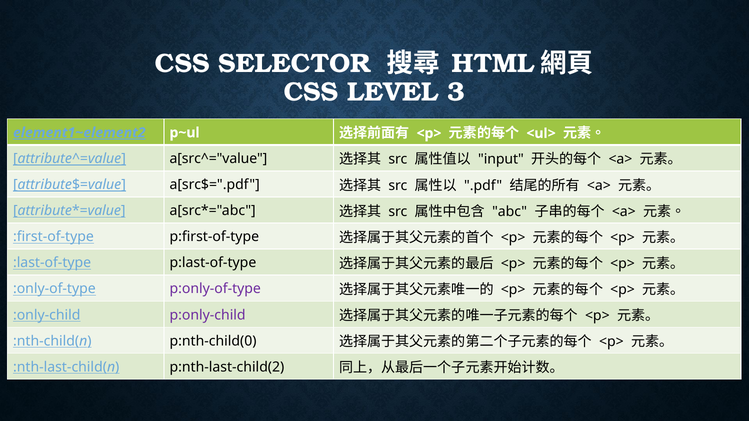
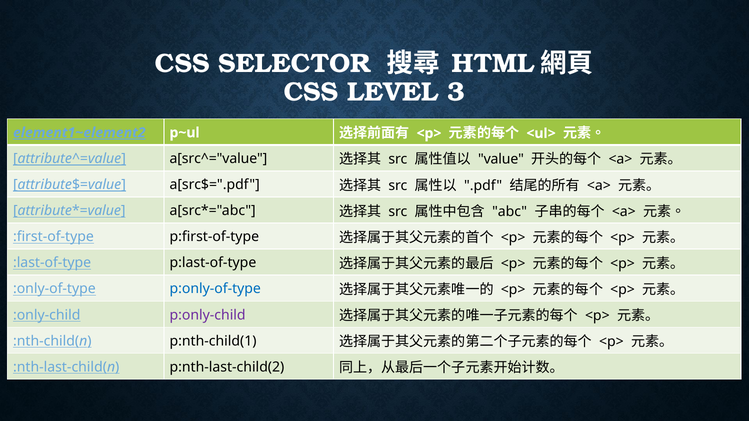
input: input -> value
p:only-of-type colour: purple -> blue
p:nth-child(0: p:nth-child(0 -> p:nth-child(1
